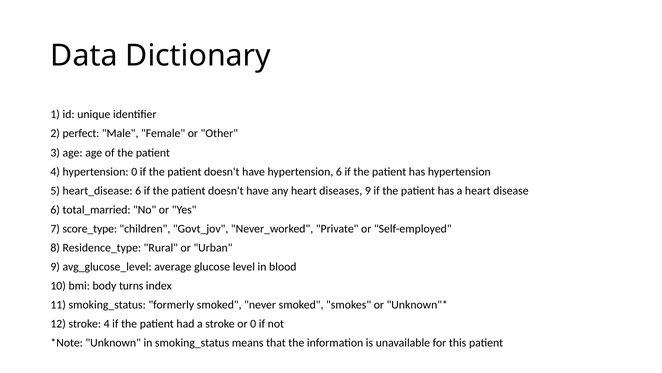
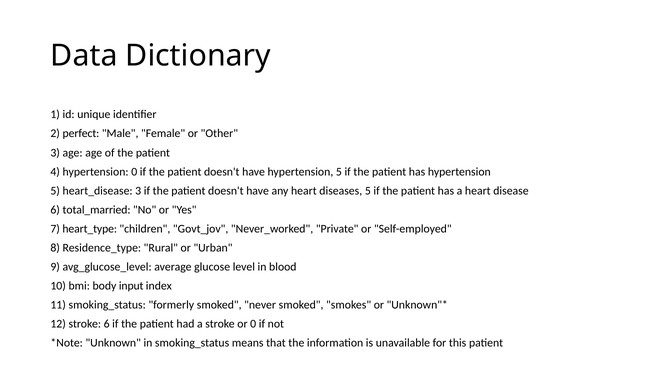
have hypertension 6: 6 -> 5
heart_disease 6: 6 -> 3
diseases 9: 9 -> 5
score_type: score_type -> heart_type
turns: turns -> input
stroke 4: 4 -> 6
